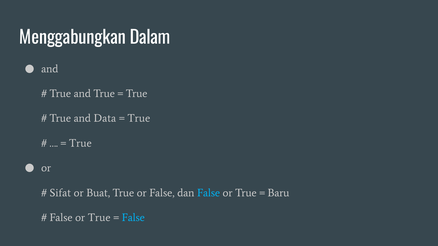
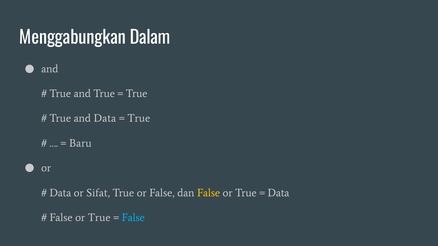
True at (80, 143): True -> Baru
Sifat at (60, 193): Sifat -> Data
Buat: Buat -> Sifat
False at (209, 193) colour: light blue -> yellow
Baru at (278, 193): Baru -> Data
